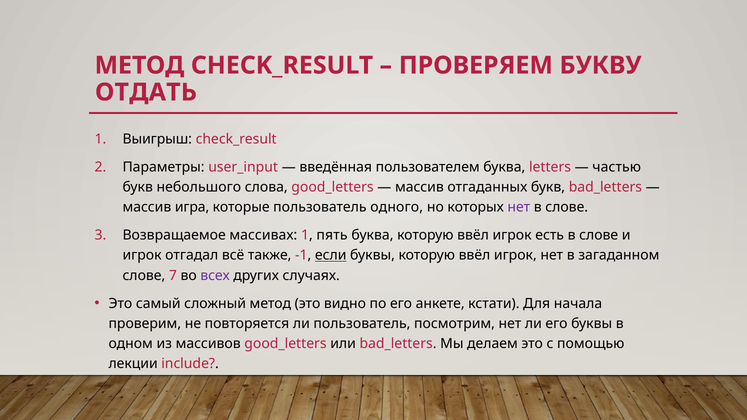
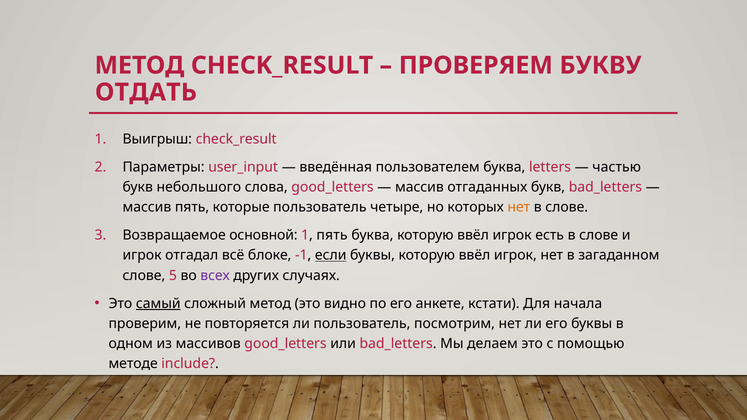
массив игра: игра -> пять
одного: одного -> четыре
нет at (519, 207) colour: purple -> orange
массивах: массивах -> основной
также: также -> блоке
7: 7 -> 5
самый underline: none -> present
лекции: лекции -> методе
